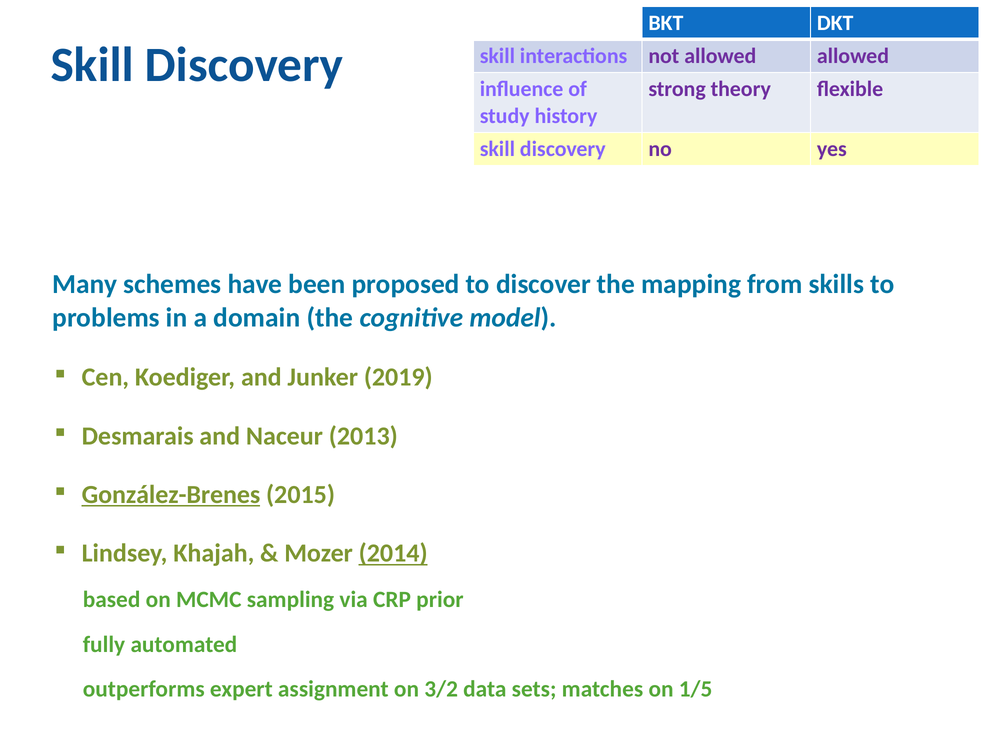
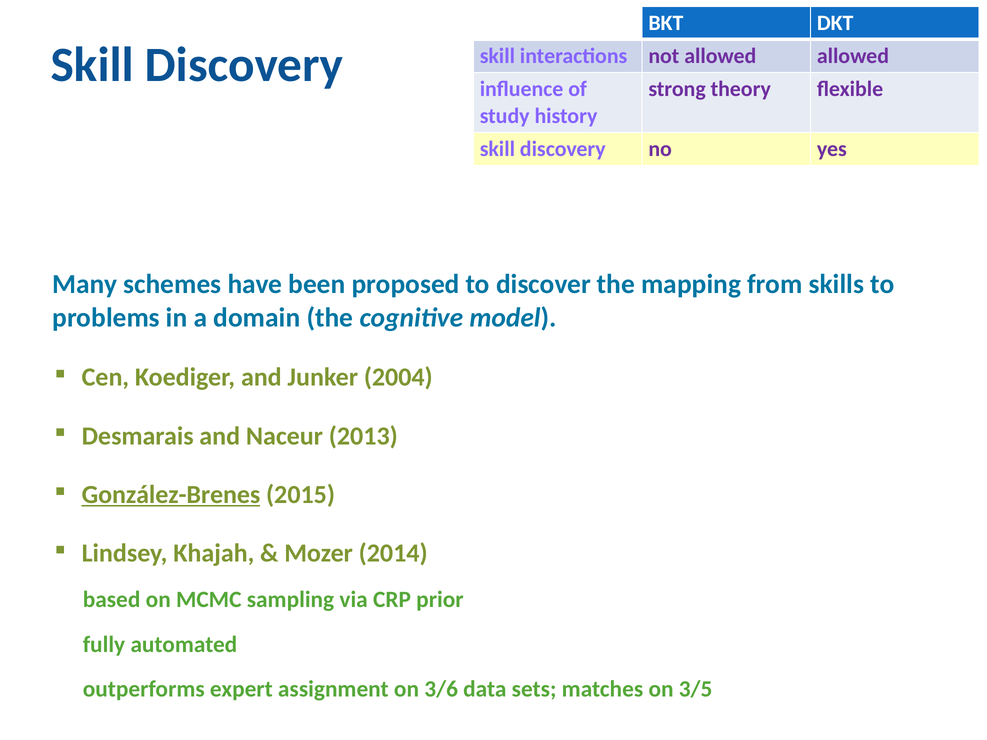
2019: 2019 -> 2004
2014 underline: present -> none
3/2: 3/2 -> 3/6
1/5: 1/5 -> 3/5
